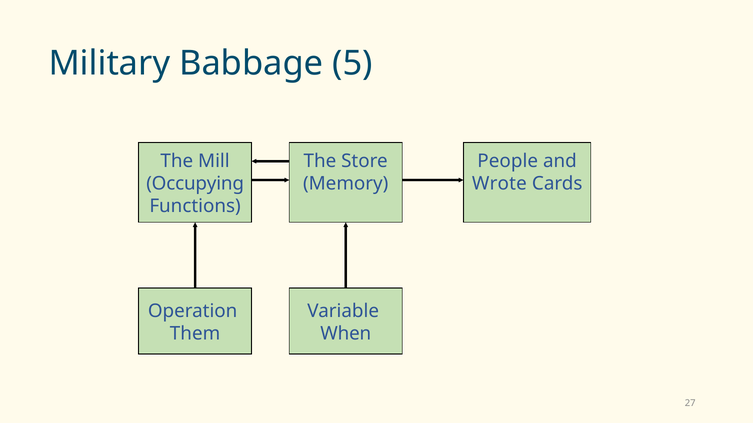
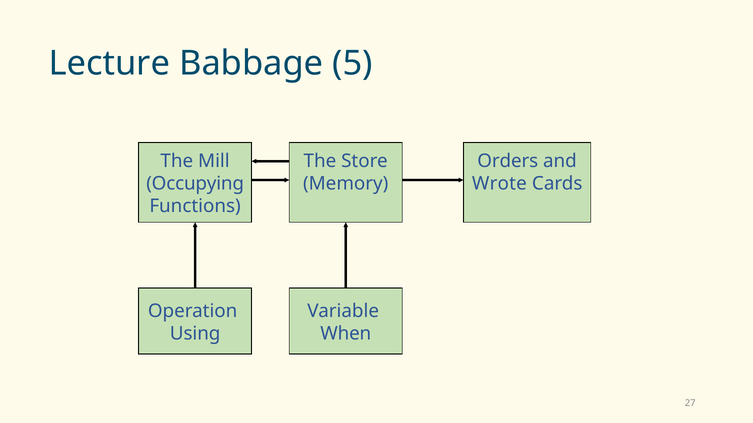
Military: Military -> Lecture
People: People -> Orders
Them: Them -> Using
